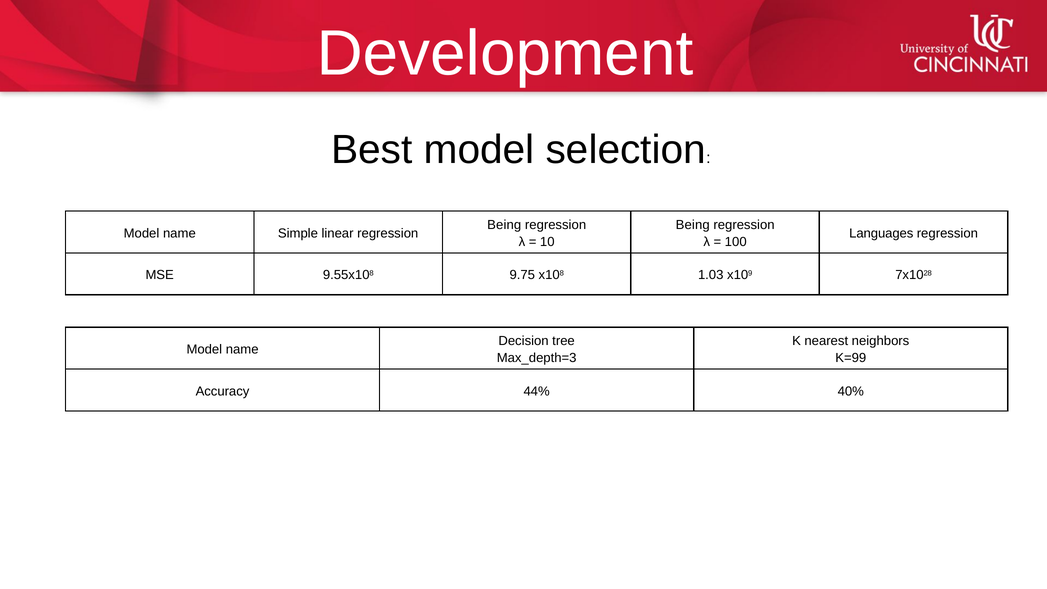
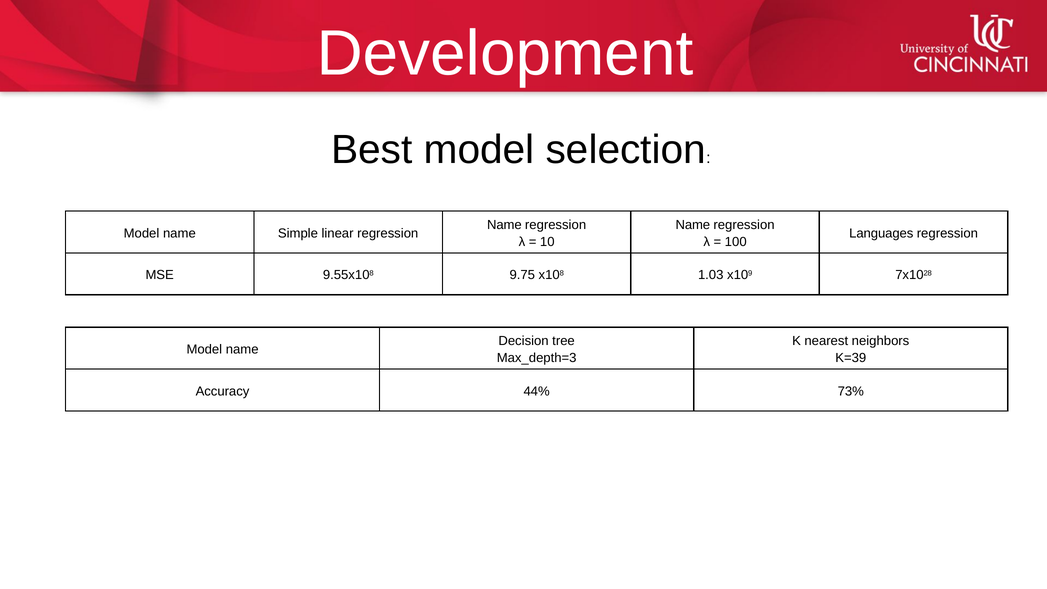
Being at (504, 225): Being -> Name
Being at (693, 225): Being -> Name
K=99: K=99 -> K=39
40%: 40% -> 73%
